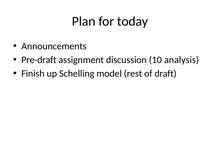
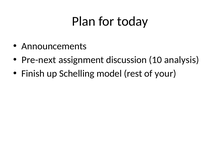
Pre-draft: Pre-draft -> Pre-next
draft: draft -> your
